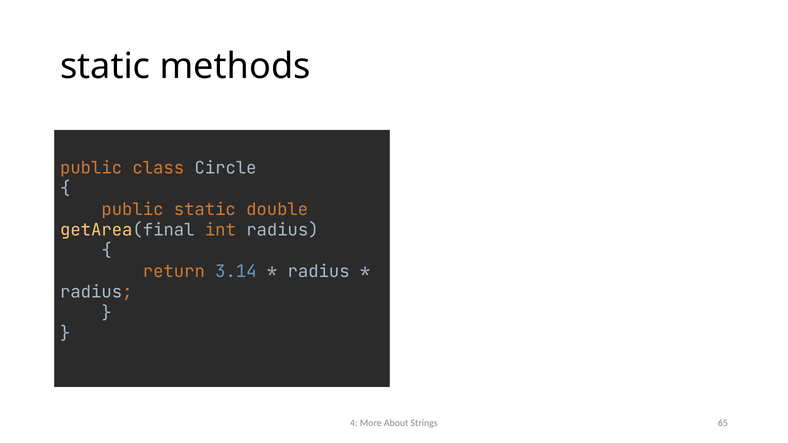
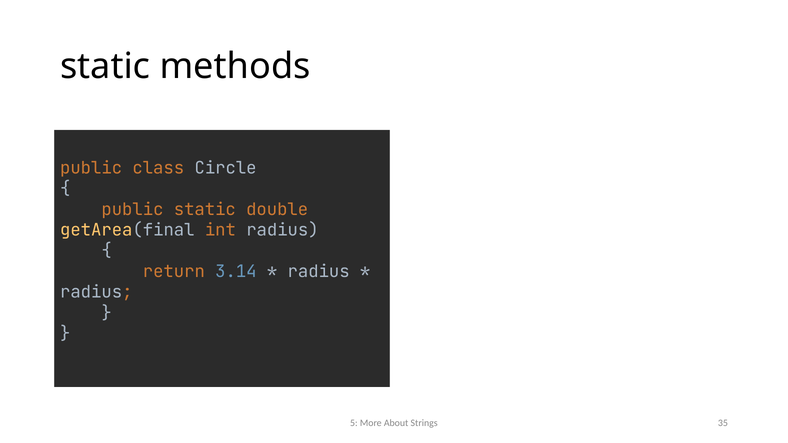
4: 4 -> 5
65: 65 -> 35
